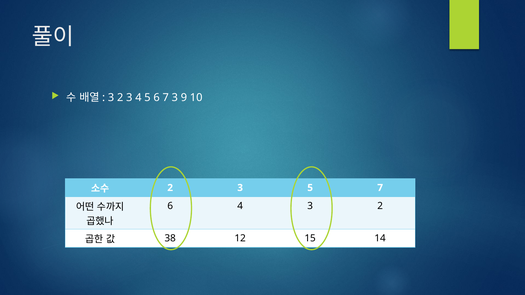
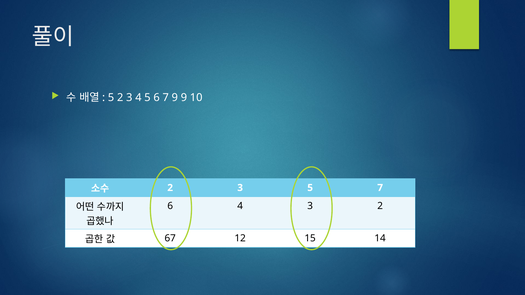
3 at (111, 98): 3 -> 5
7 3: 3 -> 9
38: 38 -> 67
